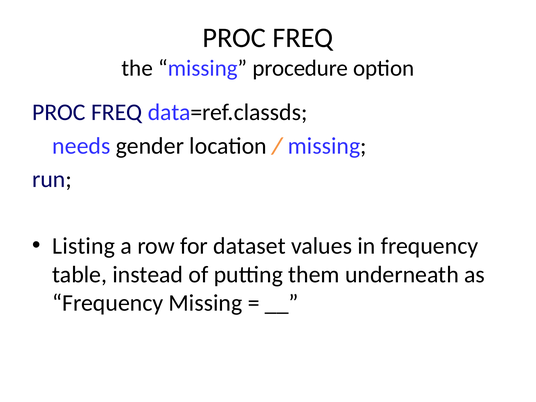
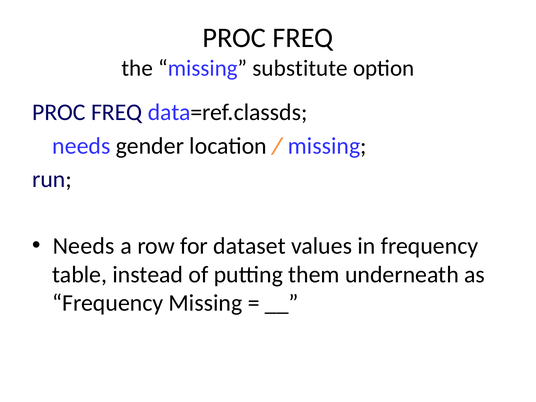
procedure: procedure -> substitute
Listing at (84, 246): Listing -> Needs
